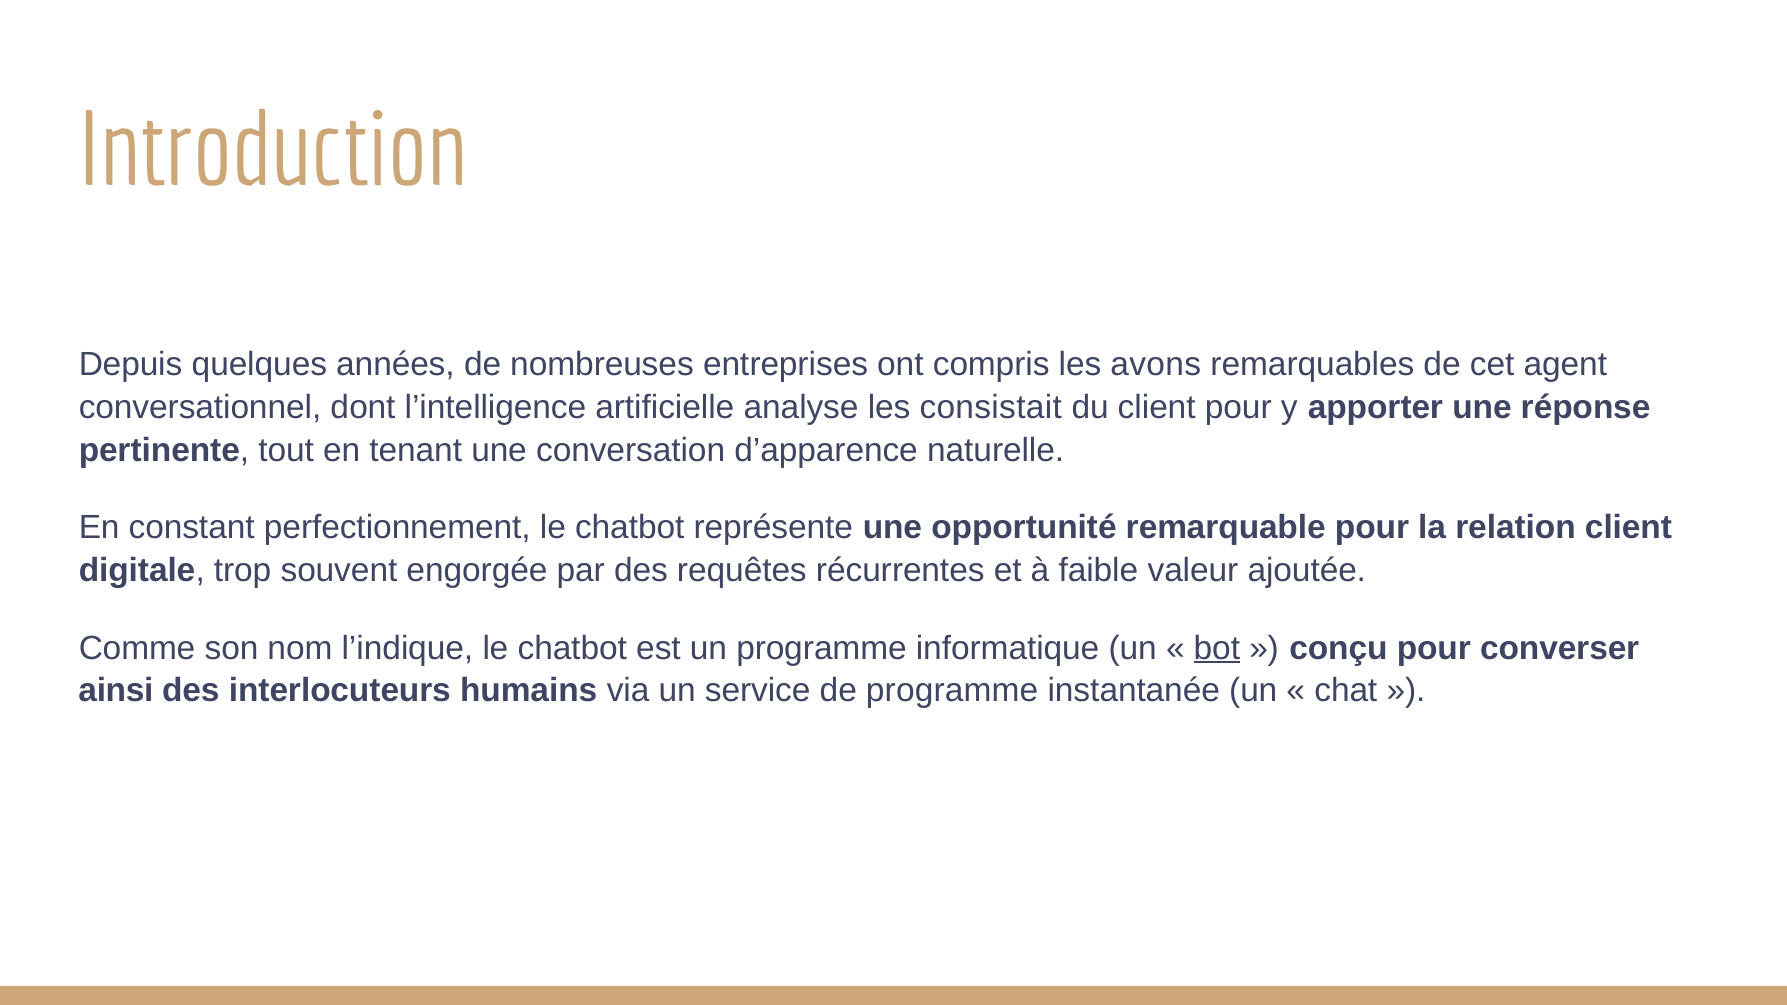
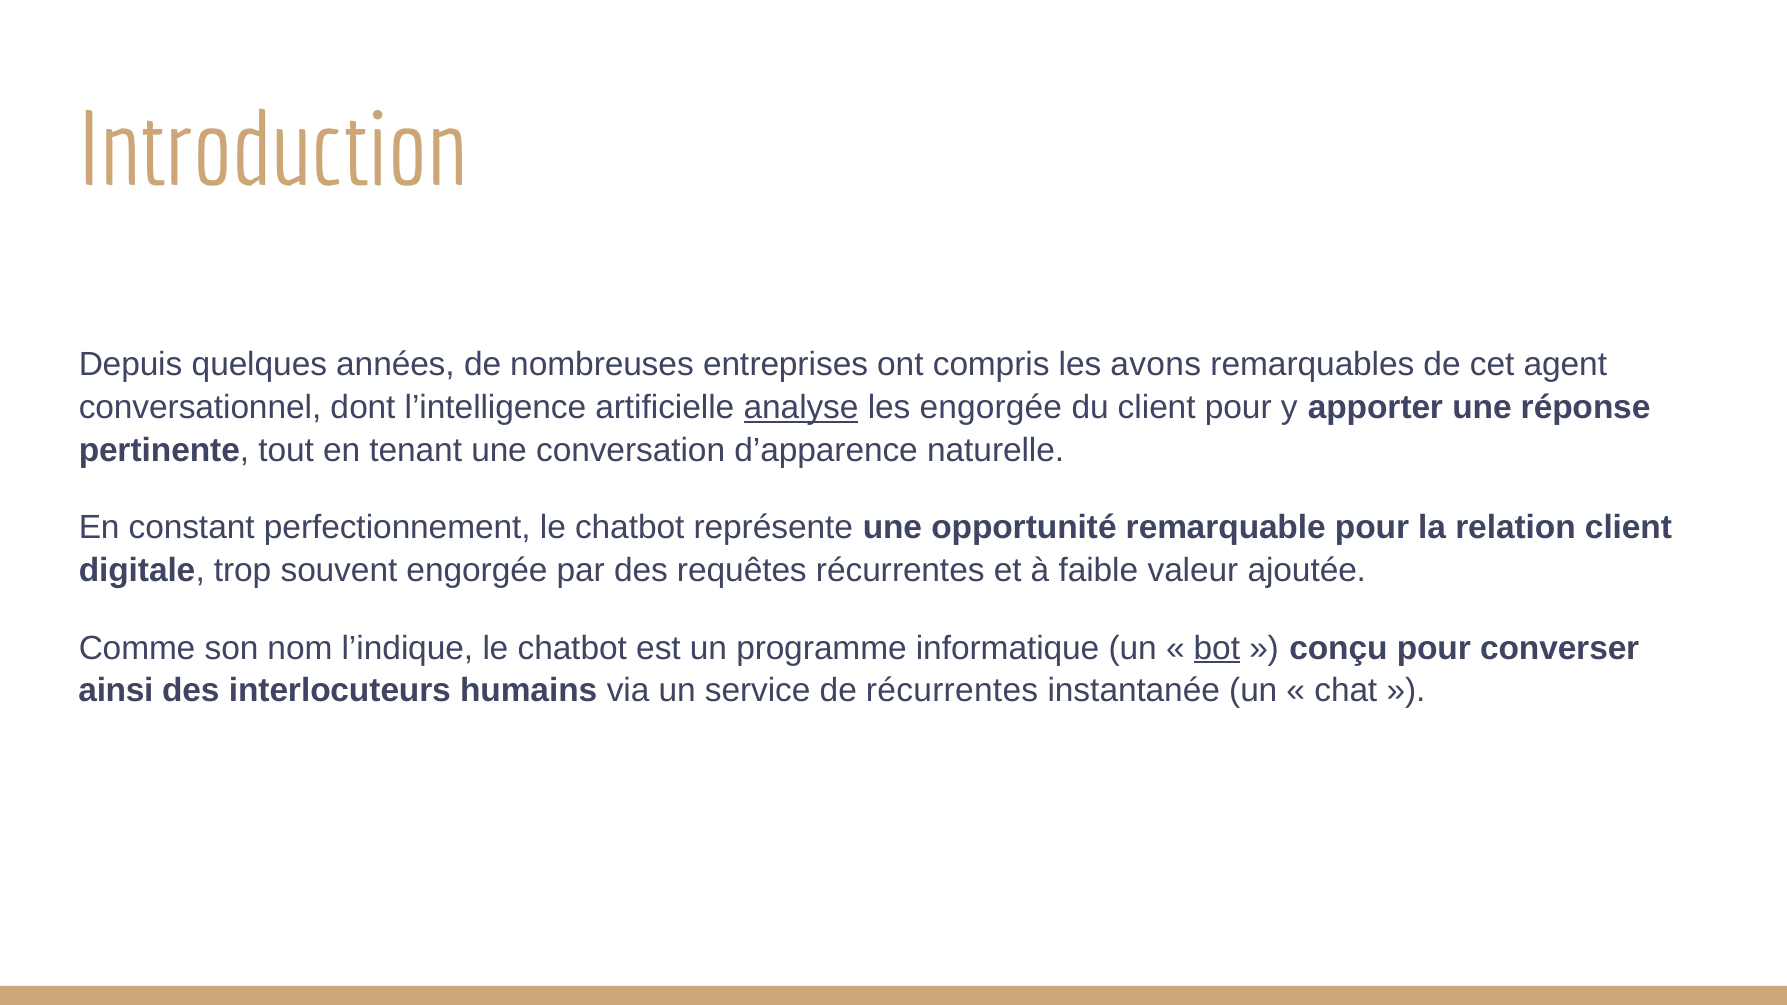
analyse underline: none -> present
les consistait: consistait -> engorgée
de programme: programme -> récurrentes
